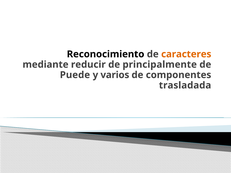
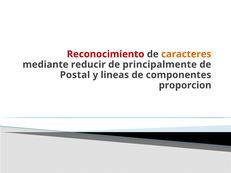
Reconocimiento colour: black -> red
Puede: Puede -> Postal
varios: varios -> lineas
trasladada: trasladada -> proporcion
